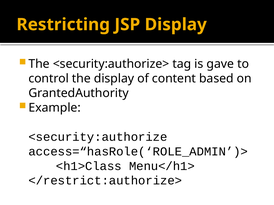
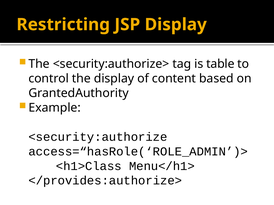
gave: gave -> table
</restrict:authorize>: </restrict:authorize> -> </provides:authorize>
